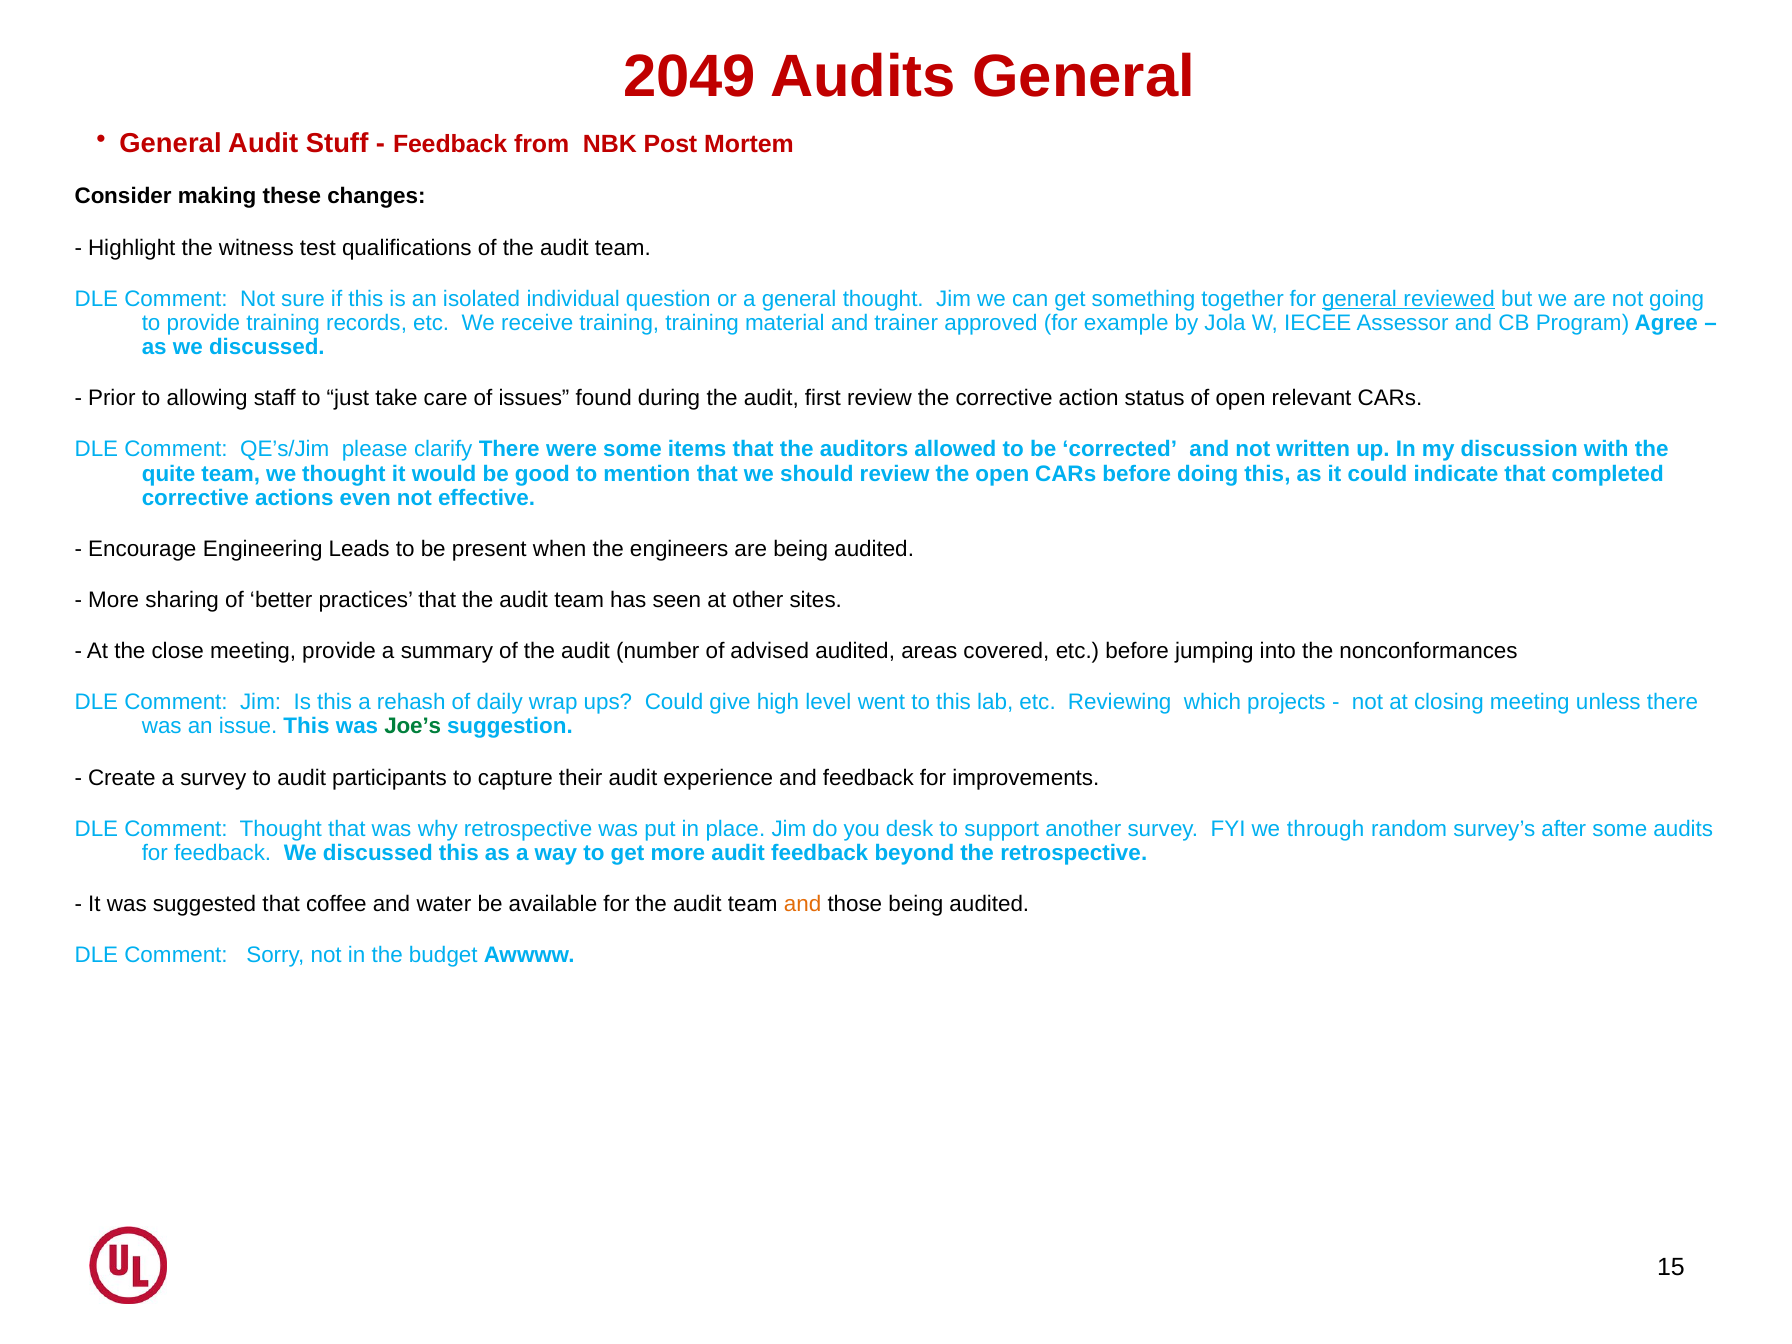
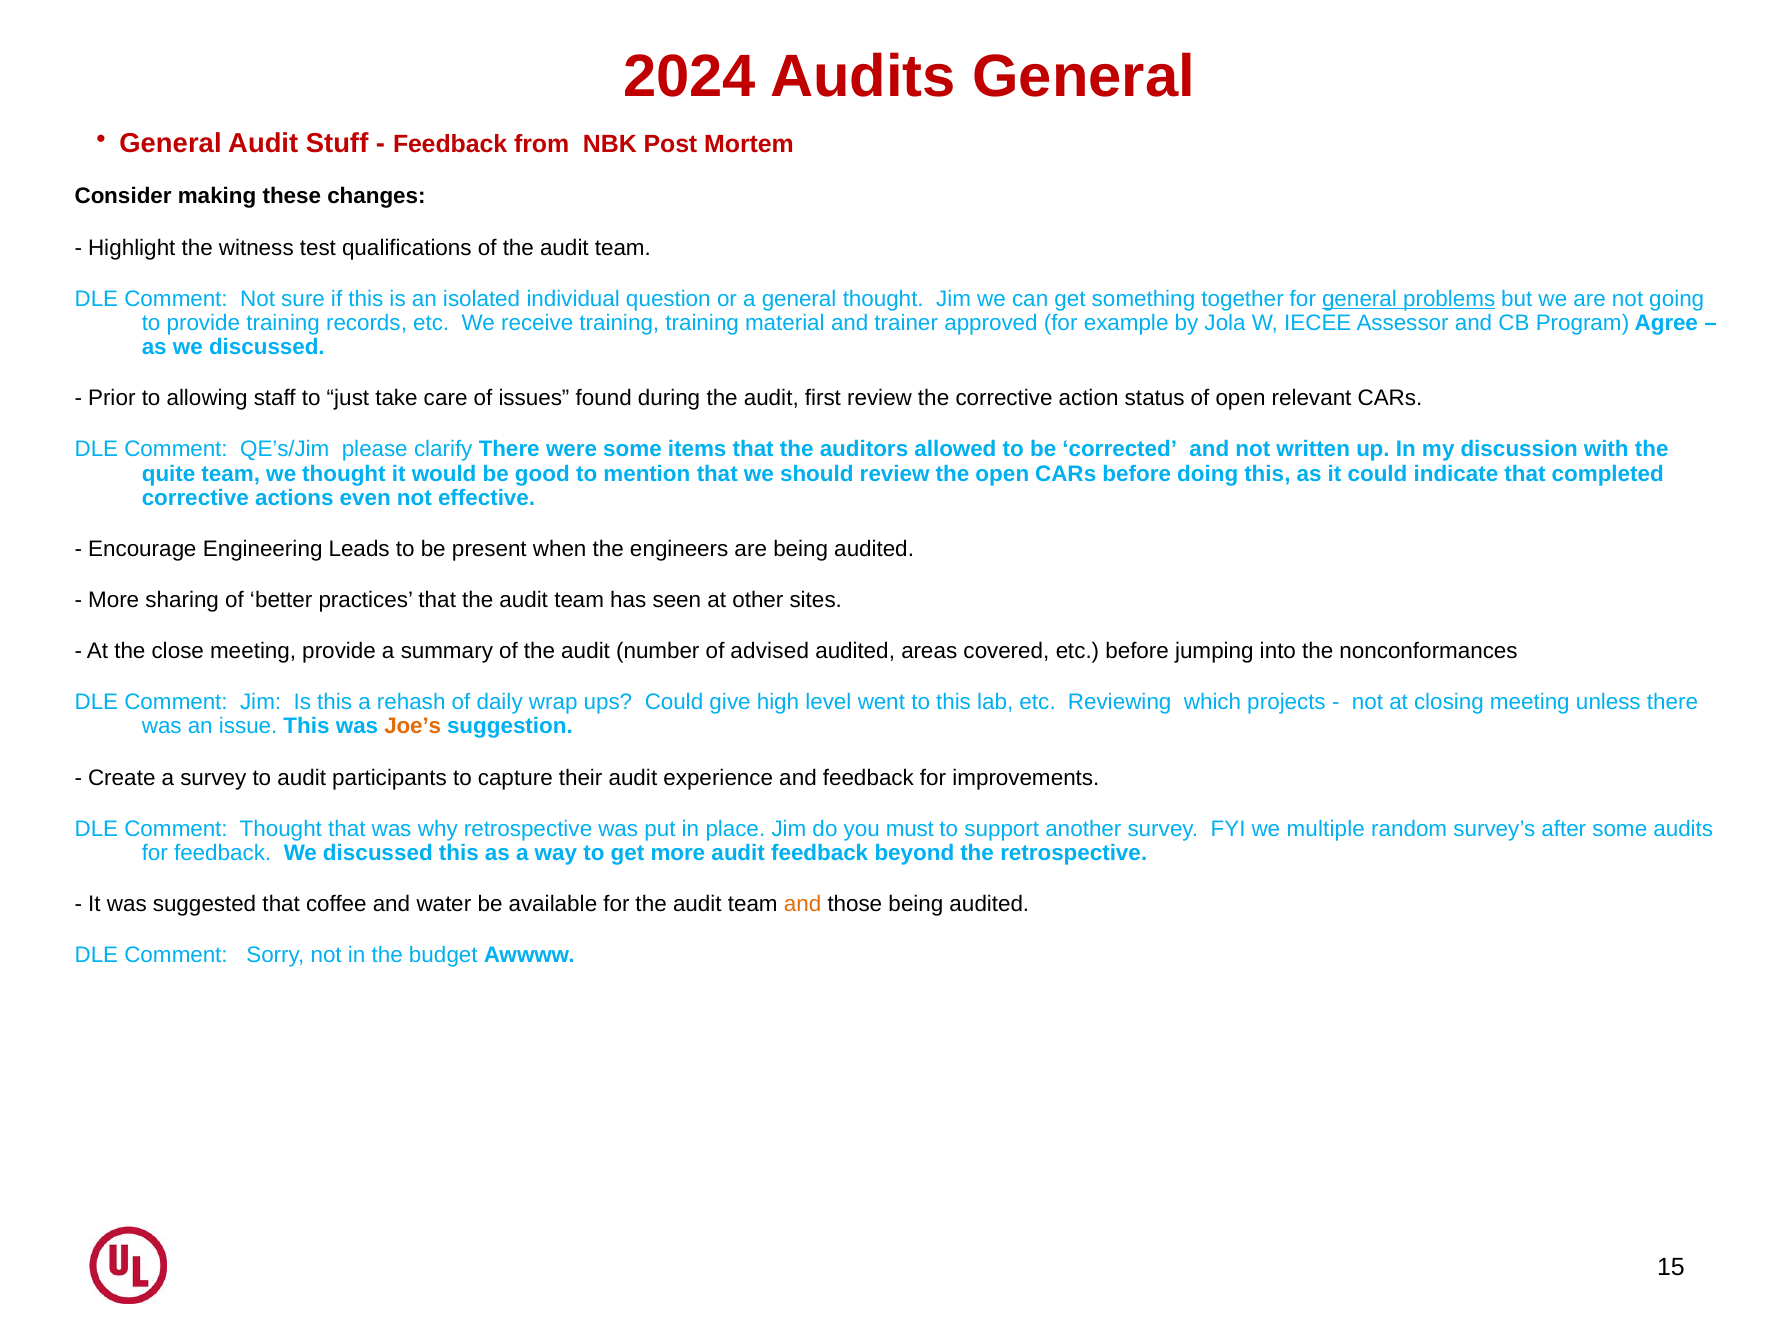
2049: 2049 -> 2024
reviewed: reviewed -> problems
Joe’s colour: green -> orange
desk: desk -> must
through: through -> multiple
